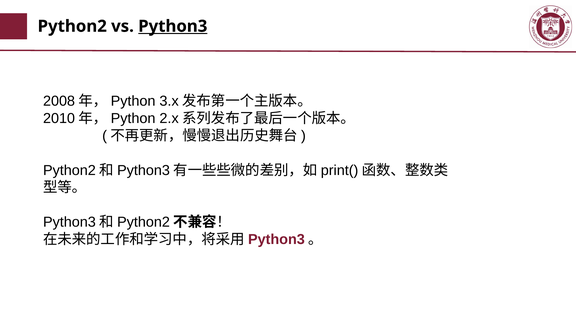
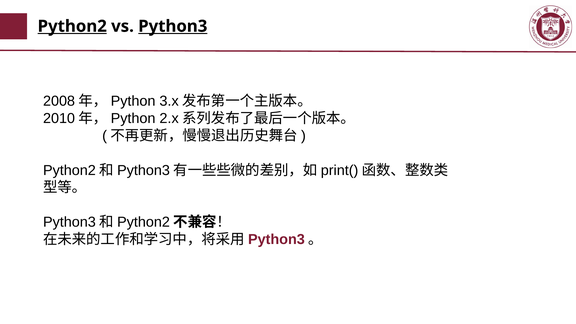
Python2 underline: none -> present
